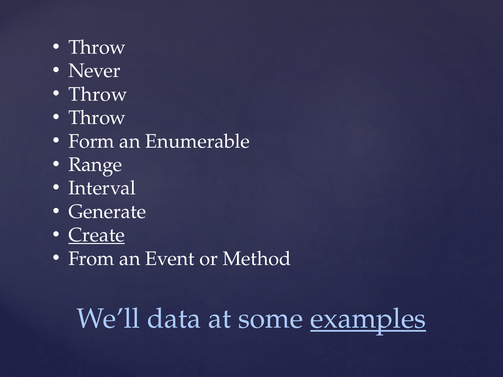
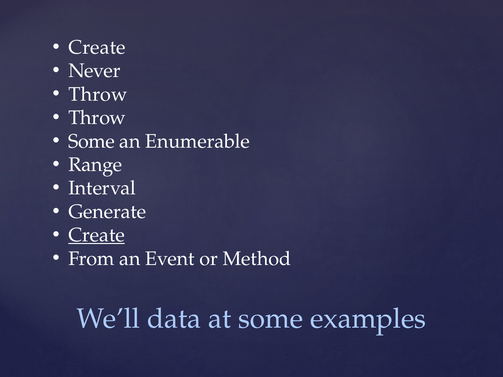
Throw at (97, 47): Throw -> Create
Form at (91, 141): Form -> Some
examples underline: present -> none
